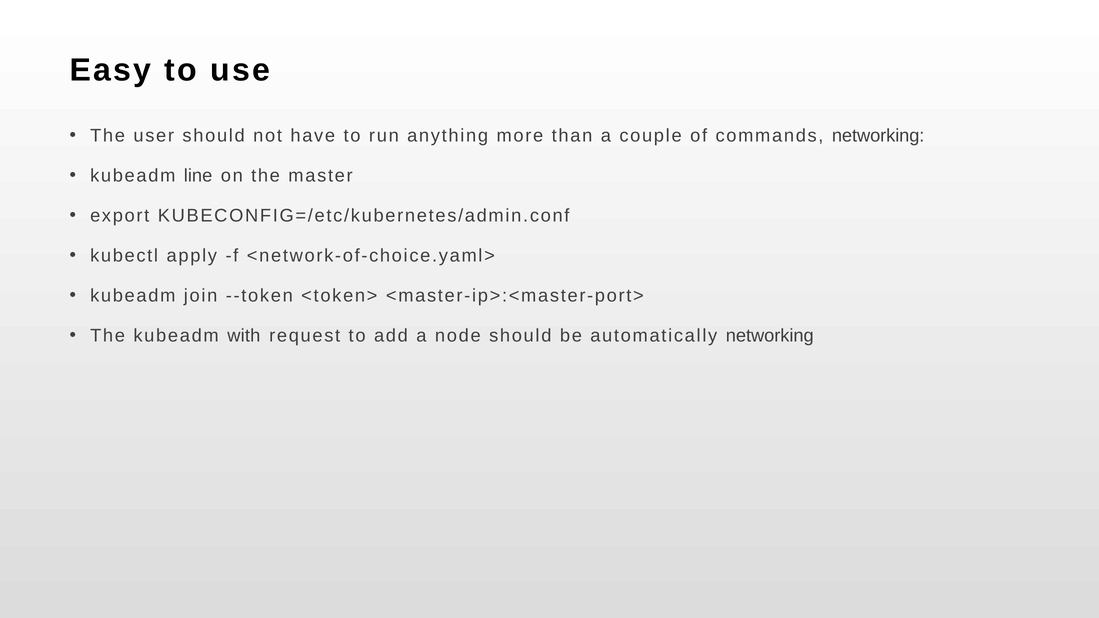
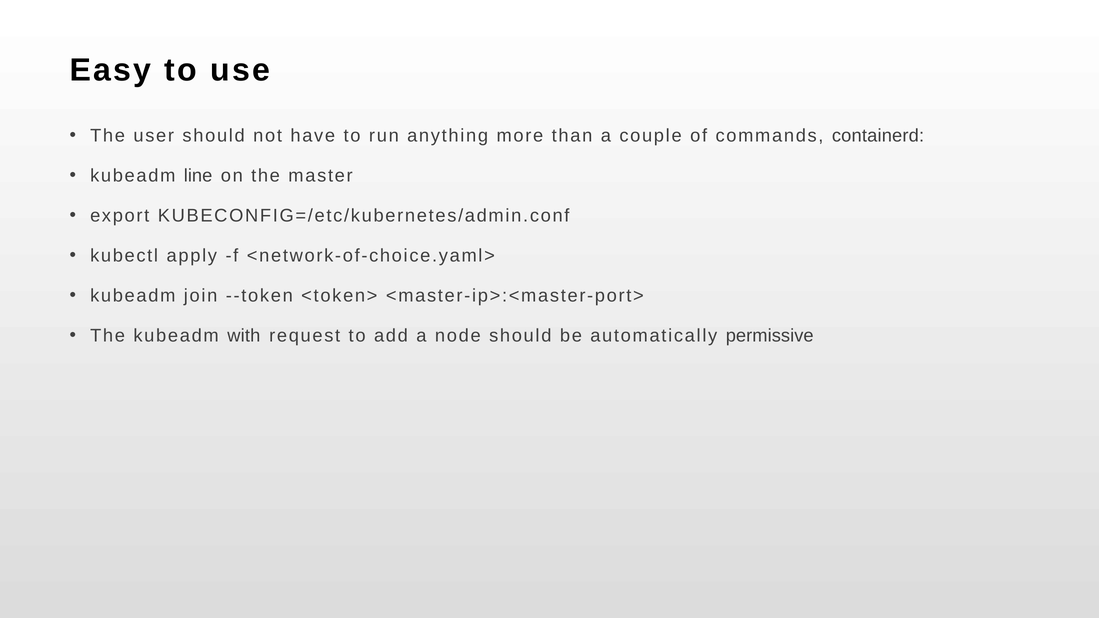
commands networking: networking -> containerd
automatically networking: networking -> permissive
